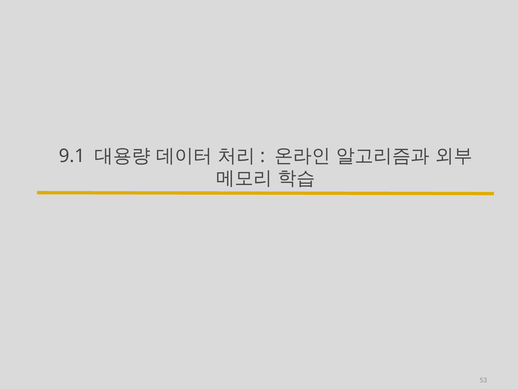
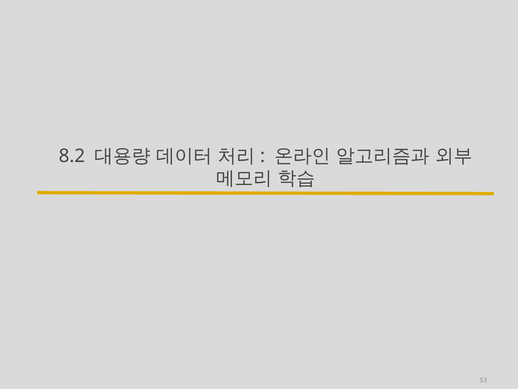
9.1: 9.1 -> 8.2
